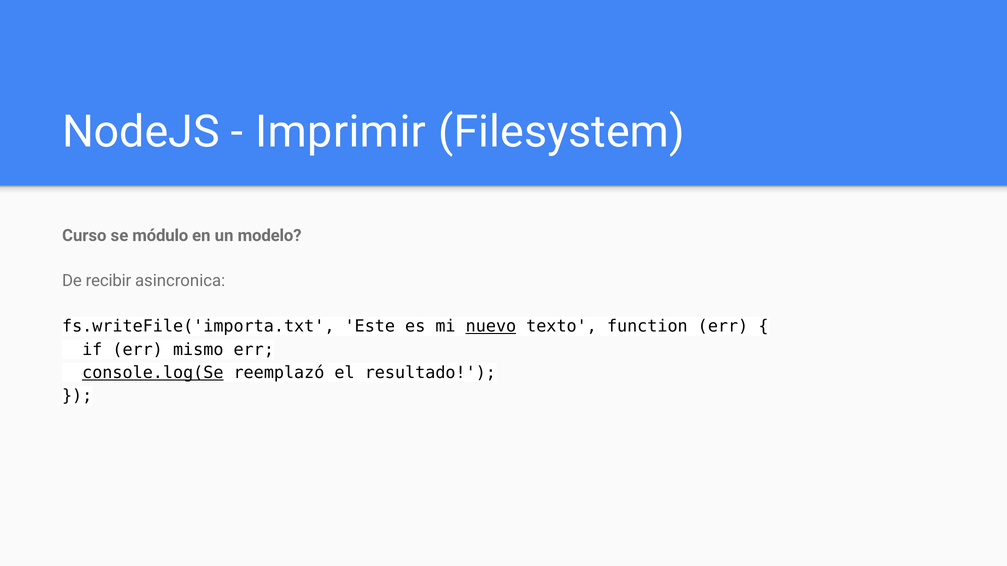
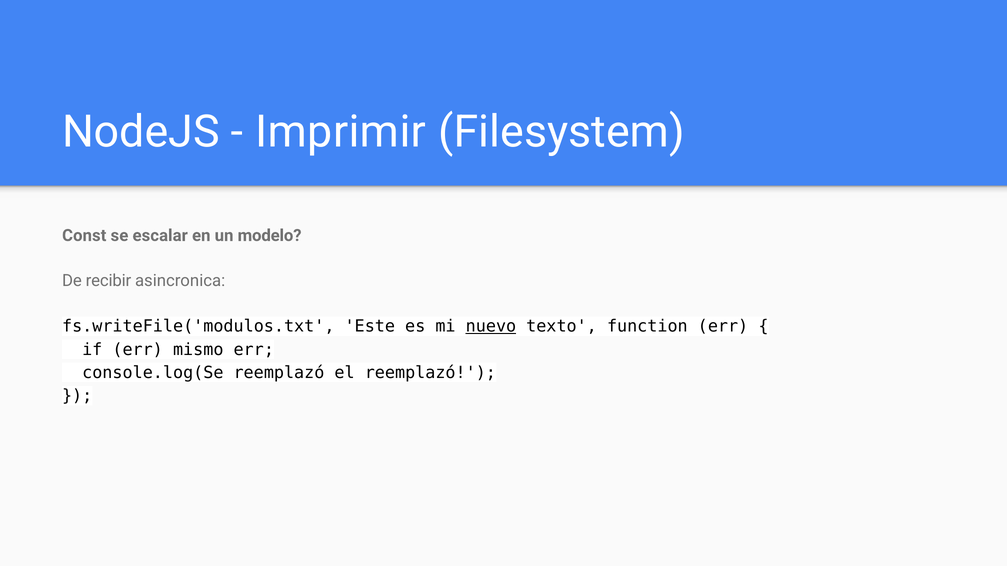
Curso: Curso -> Const
módulo: módulo -> escalar
fs.writeFile('importa.txt: fs.writeFile('importa.txt -> fs.writeFile('modulos.txt
console.log(Se underline: present -> none
el resultado: resultado -> reemplazó
